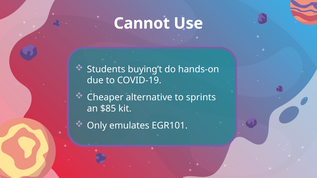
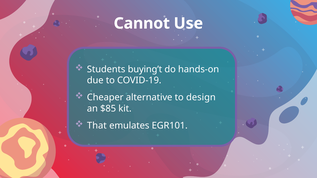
sprints: sprints -> design
Only: Only -> That
